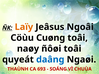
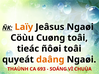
Jeâsus Ngoâi: Ngoâi -> Ngaøi
naøy: naøy -> tieác
daâng colour: blue -> orange
